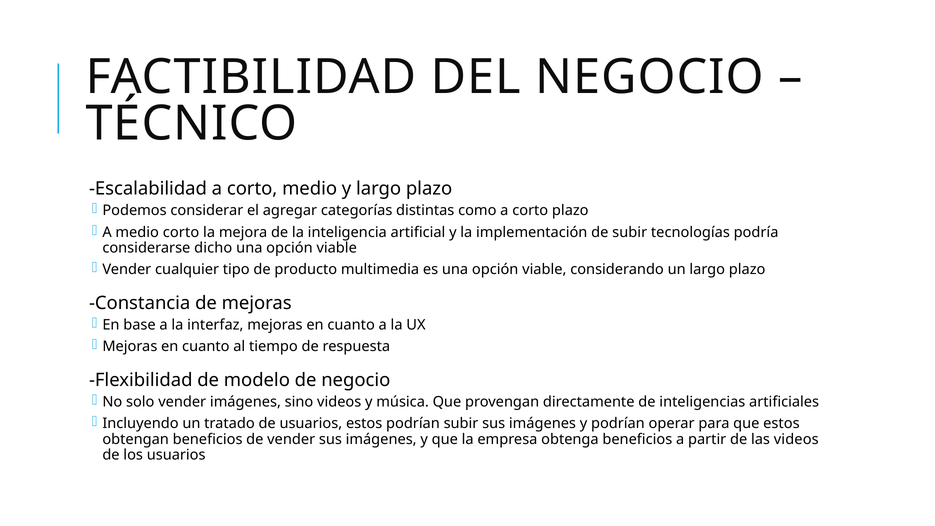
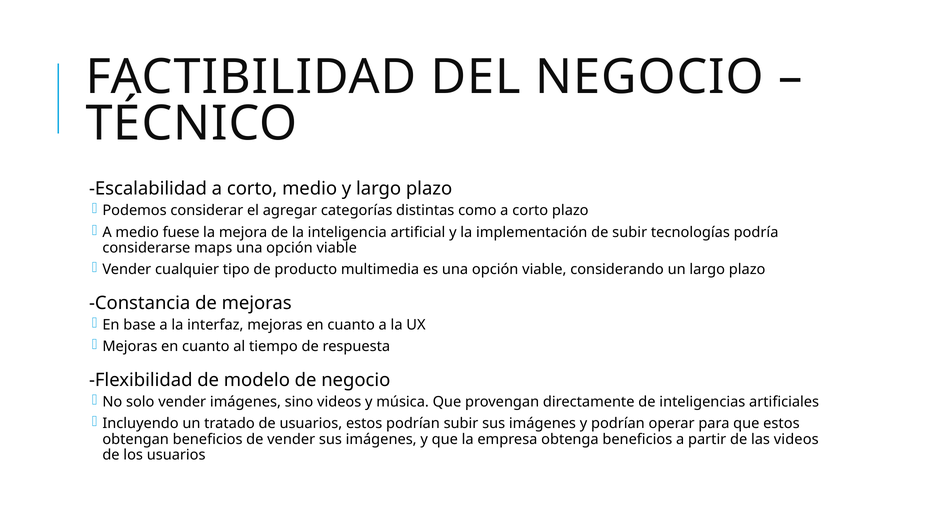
medio corto: corto -> fuese
dicho: dicho -> maps
